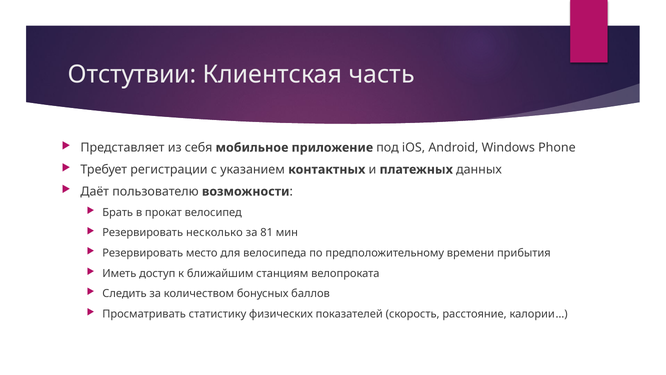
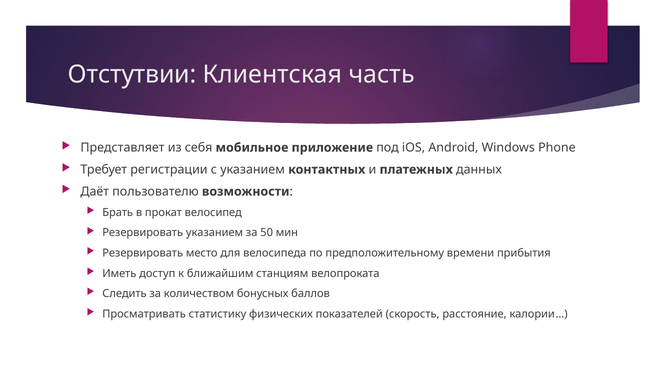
Резервировать несколько: несколько -> указанием
81: 81 -> 50
